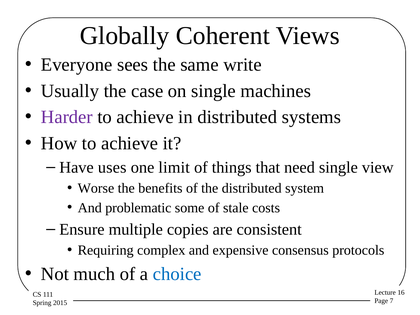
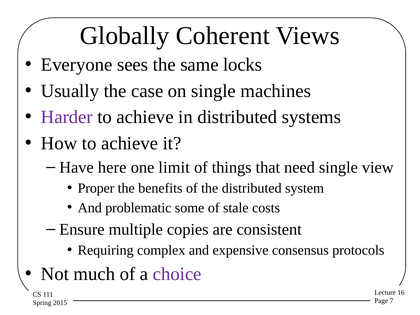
write: write -> locks
uses: uses -> here
Worse: Worse -> Proper
choice colour: blue -> purple
